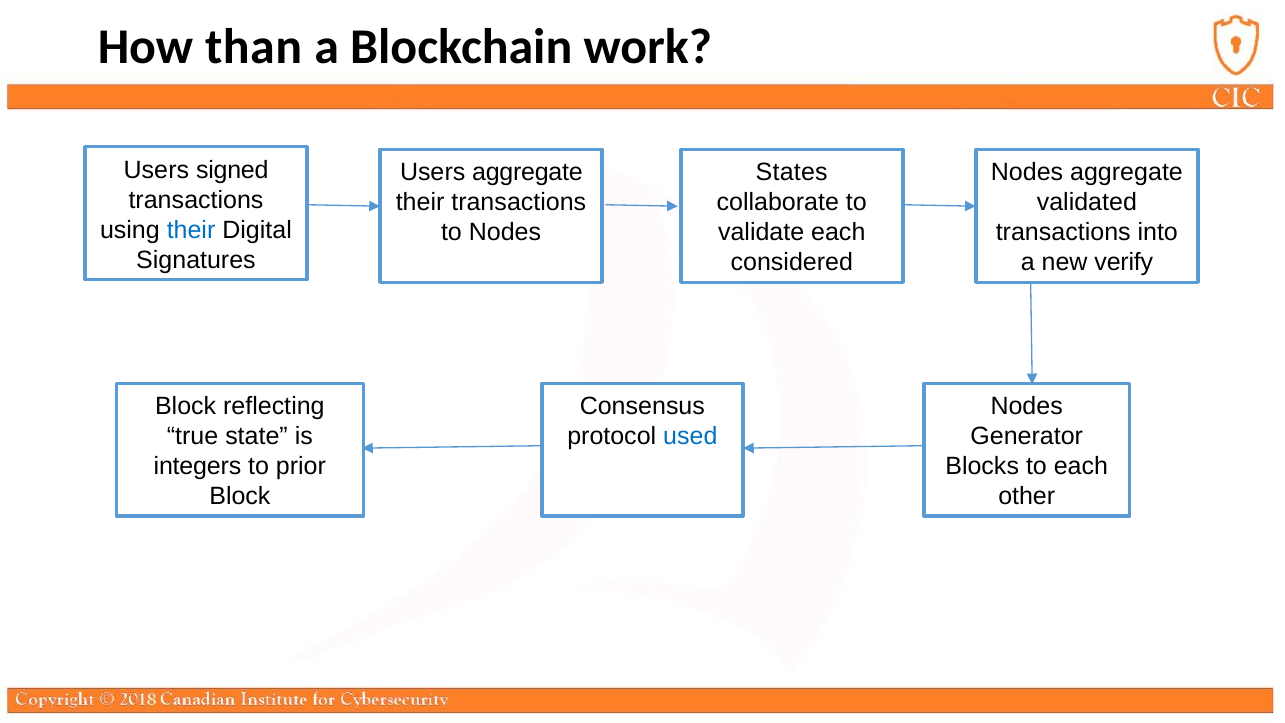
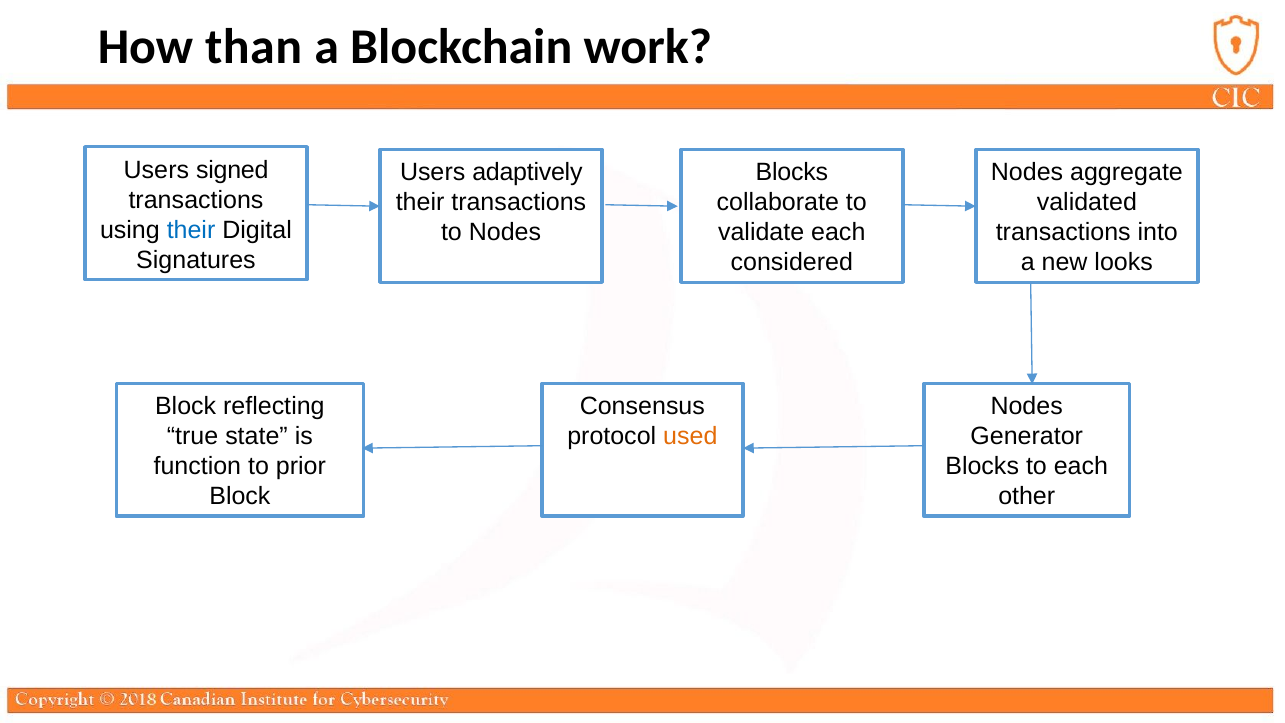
Users aggregate: aggregate -> adaptively
States at (792, 173): States -> Blocks
verify: verify -> looks
used colour: blue -> orange
integers: integers -> function
